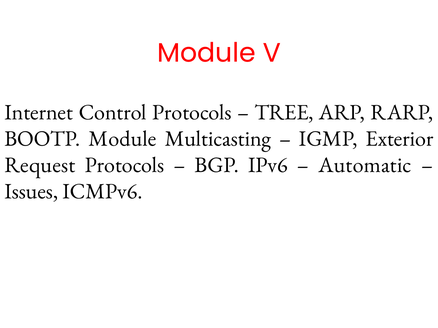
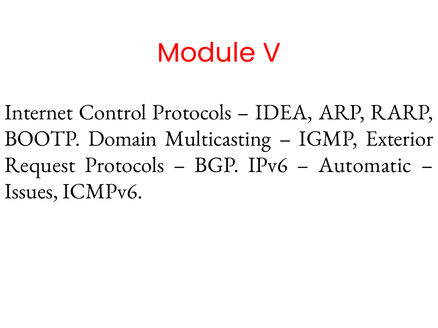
TREE: TREE -> IDEA
BOOTP Module: Module -> Domain
